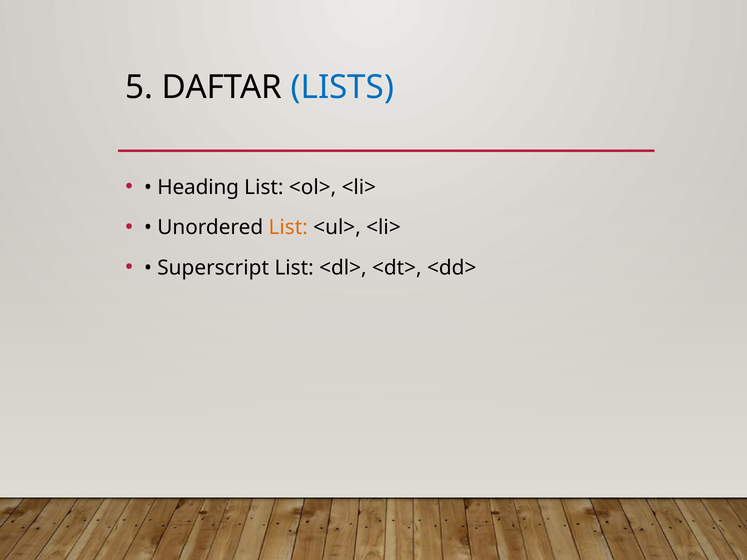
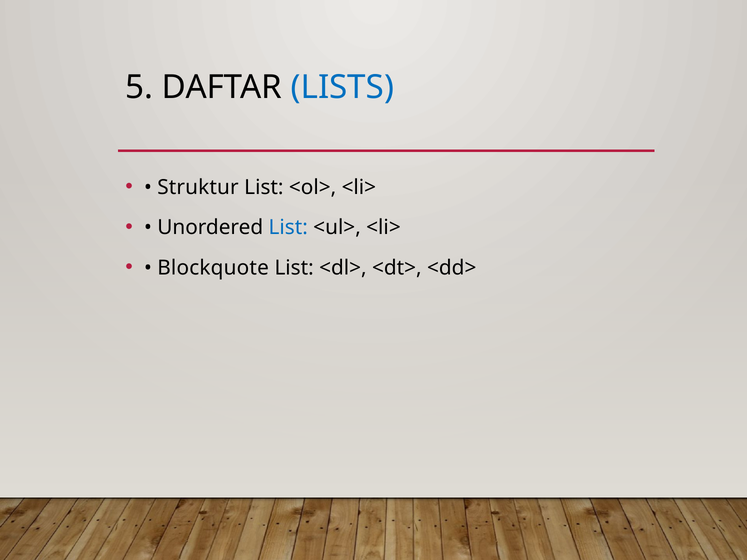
Heading: Heading -> Struktur
List at (288, 228) colour: orange -> blue
Superscript: Superscript -> Blockquote
